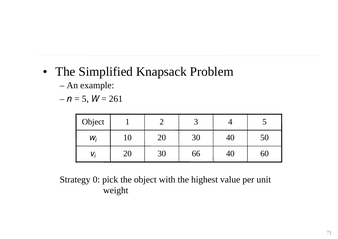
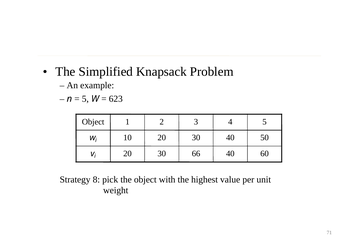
261: 261 -> 623
0: 0 -> 8
